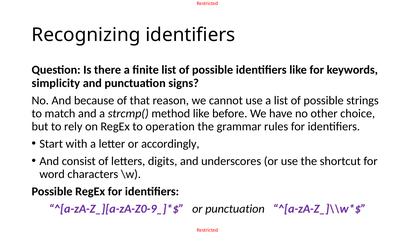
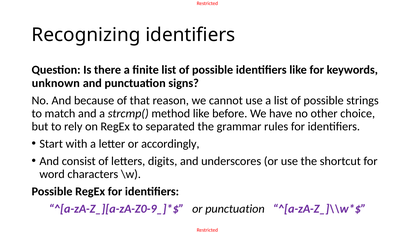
simplicity: simplicity -> unknown
operation: operation -> separated
